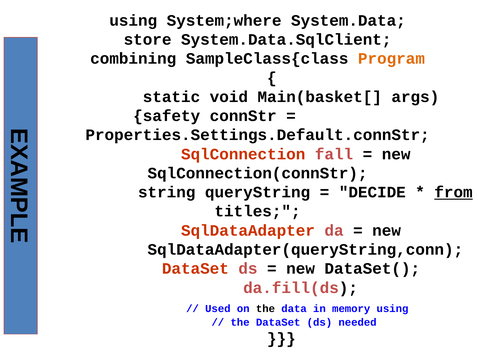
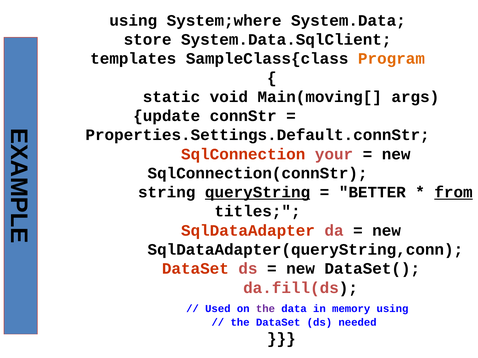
combining: combining -> templates
Main(basket[: Main(basket[ -> Main(moving[
safety: safety -> update
fall: fall -> your
queryString underline: none -> present
DECIDE: DECIDE -> BETTER
the at (265, 309) colour: black -> purple
